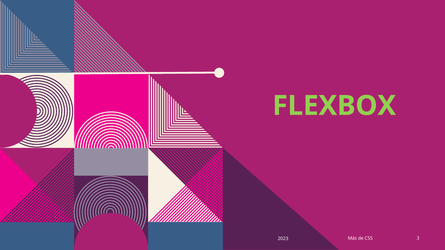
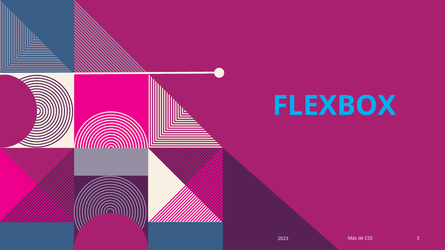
FLEXBOX colour: light green -> light blue
